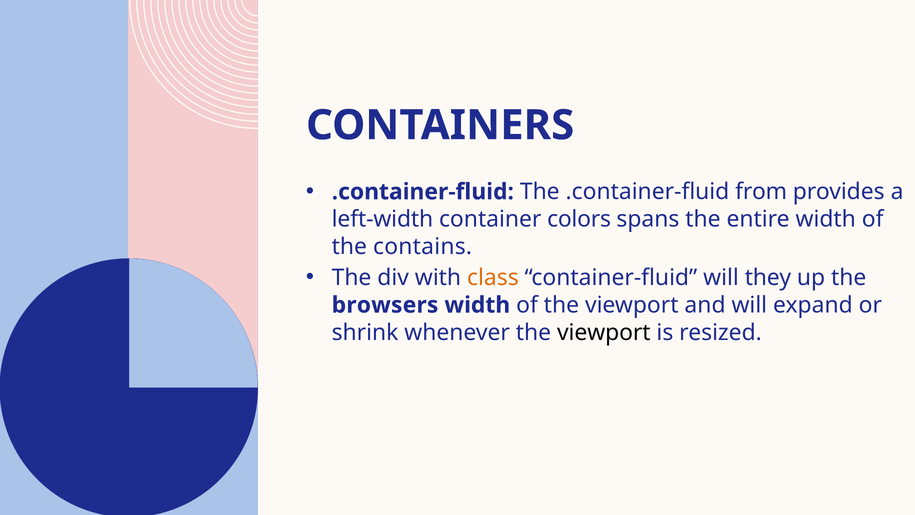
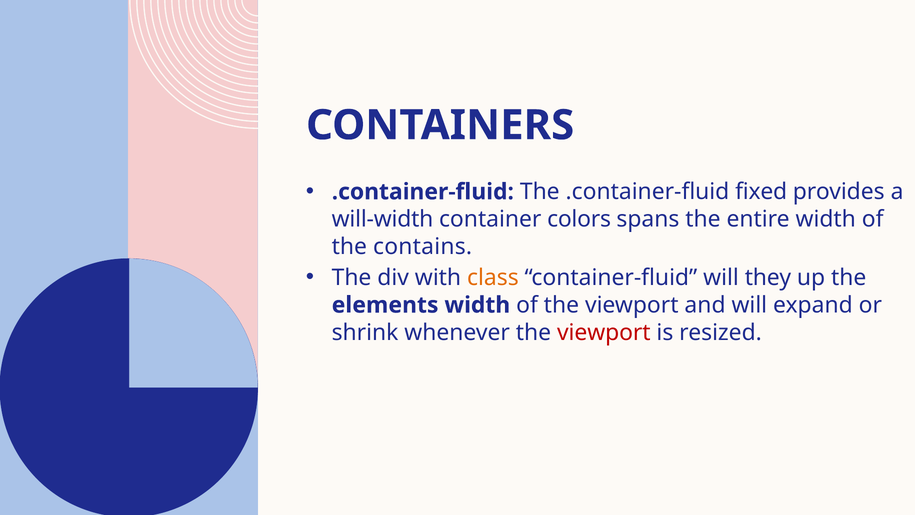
from: from -> fixed
left-width: left-width -> will-width
browsers: browsers -> elements
viewport at (604, 332) colour: black -> red
